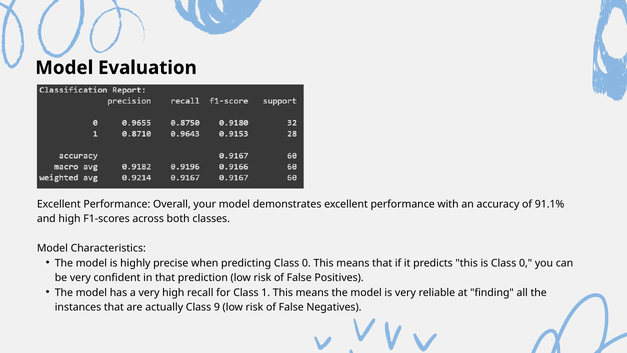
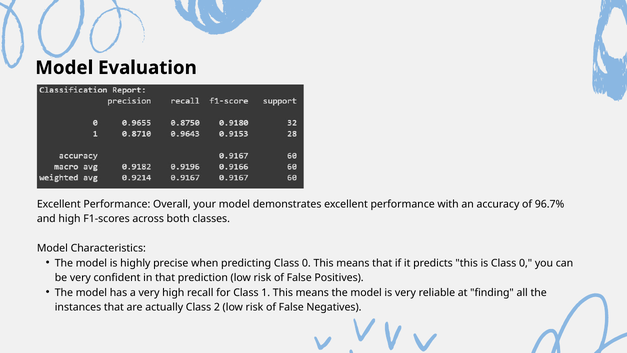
91.1%: 91.1% -> 96.7%
9: 9 -> 2
